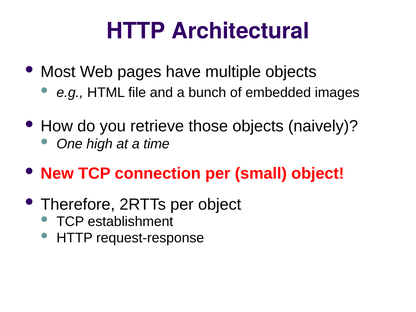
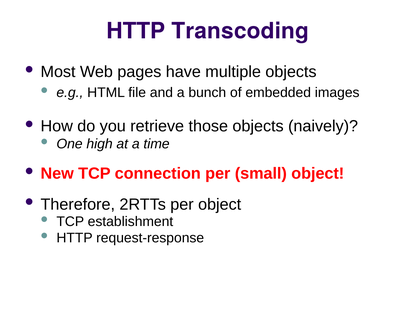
Architectural: Architectural -> Transcoding
